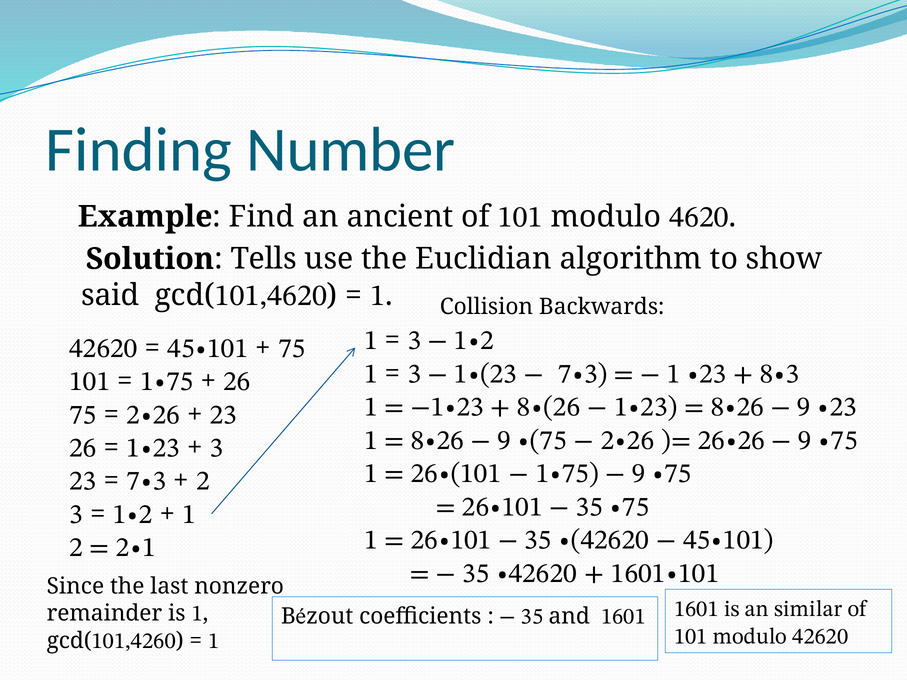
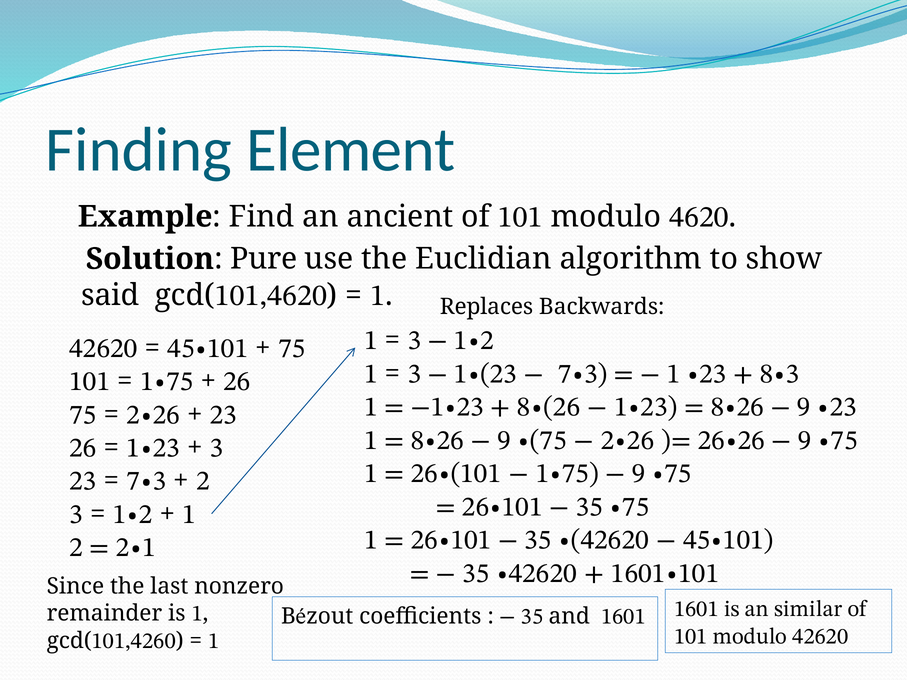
Number: Number -> Element
Tells: Tells -> Pure
Collision: Collision -> Replaces
